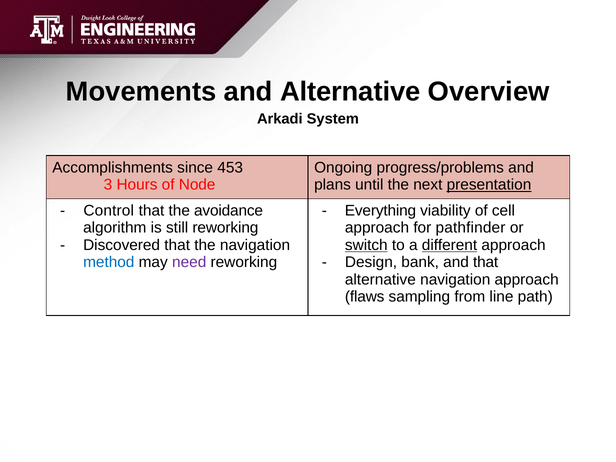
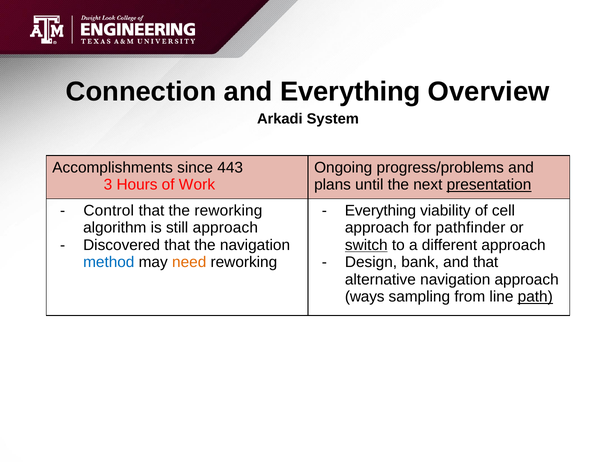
Movements: Movements -> Connection
and Alternative: Alternative -> Everything
453: 453 -> 443
Node: Node -> Work
the avoidance: avoidance -> reworking
still reworking: reworking -> approach
different underline: present -> none
need colour: purple -> orange
flaws: flaws -> ways
path underline: none -> present
